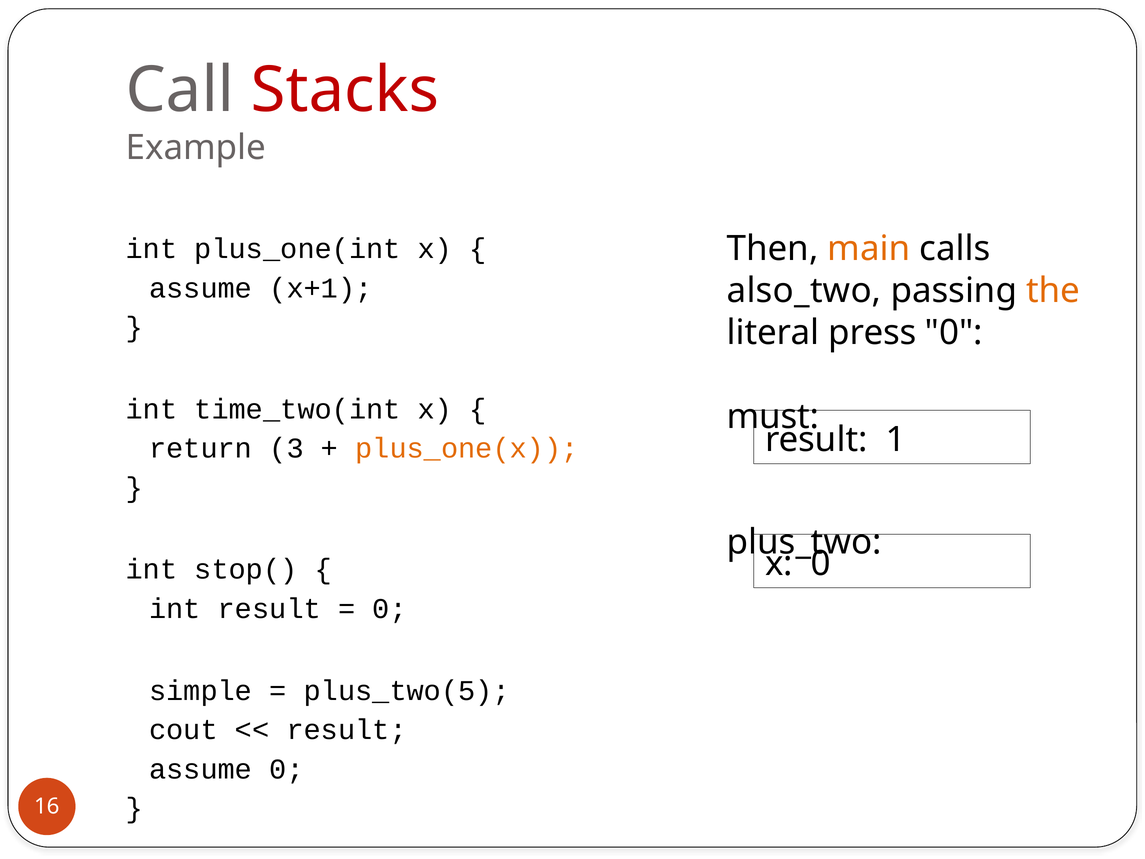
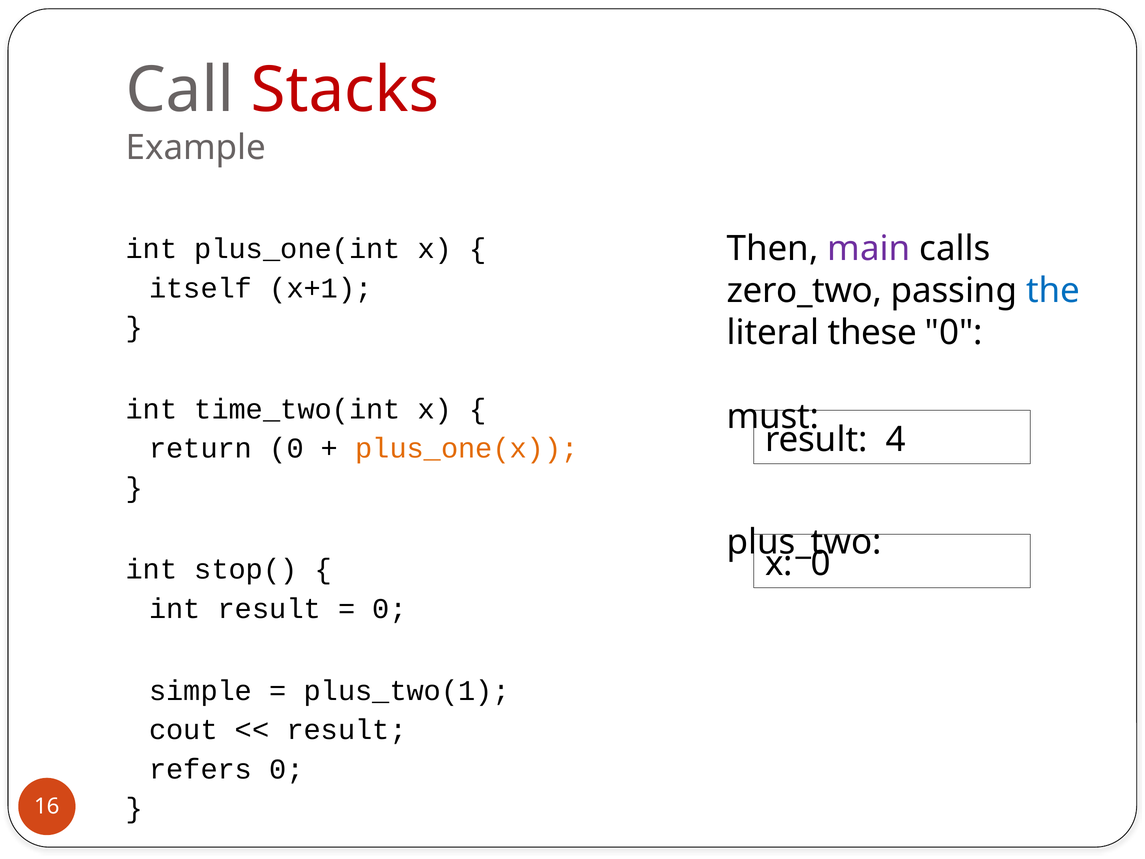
main colour: orange -> purple
assume at (201, 288): assume -> itself
also_two: also_two -> zero_two
the colour: orange -> blue
press: press -> these
1: 1 -> 4
return 3: 3 -> 0
plus_two(5: plus_two(5 -> plus_two(1
assume at (201, 769): assume -> refers
